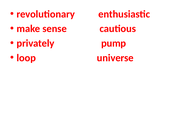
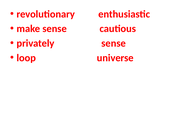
privately pump: pump -> sense
